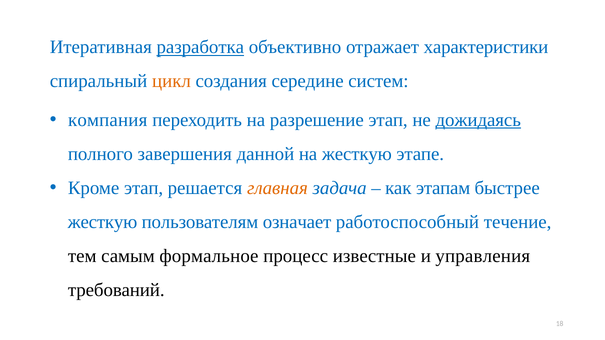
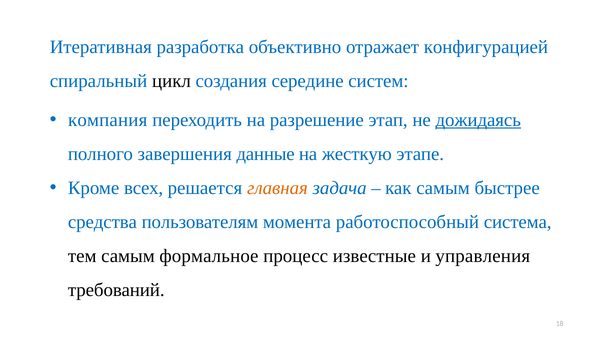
разработка underline: present -> none
характеристики: характеристики -> конфигурацией
цикл colour: orange -> black
данной: данной -> данные
Кроме этап: этап -> всех
как этапам: этапам -> самым
жесткую at (103, 222): жесткую -> средства
означает: означает -> момента
течение: течение -> система
